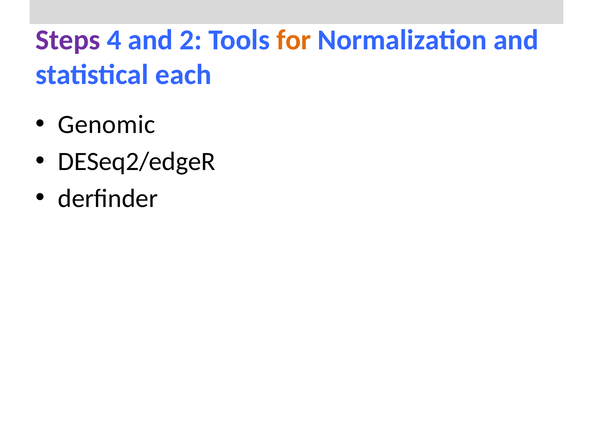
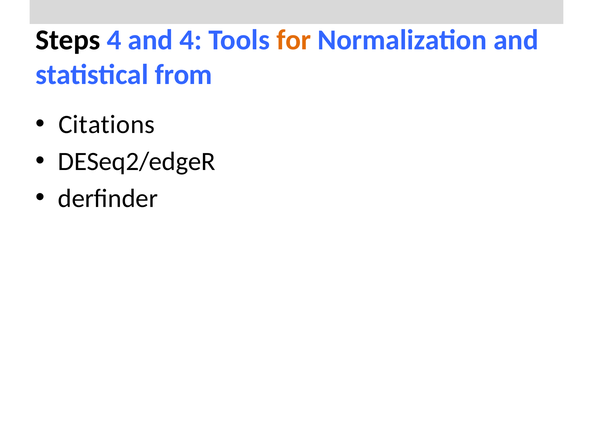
Steps colour: purple -> black
and 2: 2 -> 4
each: each -> from
Genomic: Genomic -> Citations
